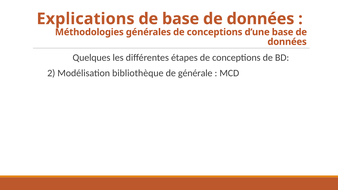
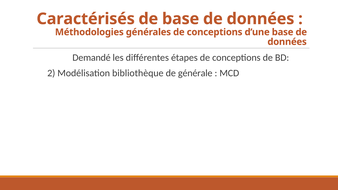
Explications: Explications -> Caractérisés
Quelques: Quelques -> Demandé
